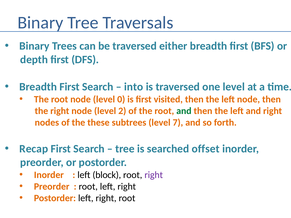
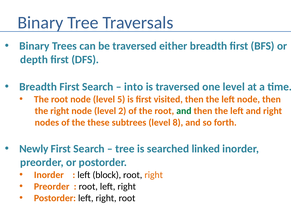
0: 0 -> 5
7: 7 -> 8
Recap: Recap -> Newly
offset: offset -> linked
right at (154, 175) colour: purple -> orange
